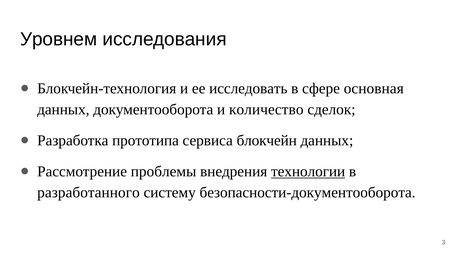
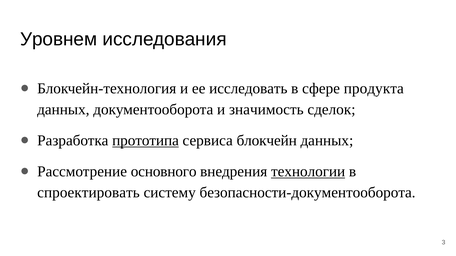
основная: основная -> продукта
количество: количество -> значимость
прототипа underline: none -> present
проблемы: проблемы -> основного
разработанного: разработанного -> спроектировать
